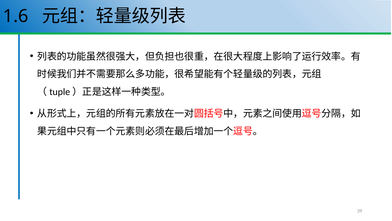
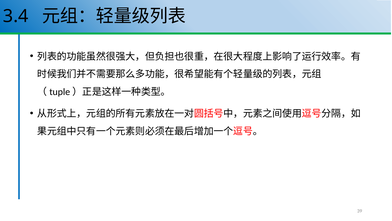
1.6: 1.6 -> 3.4
